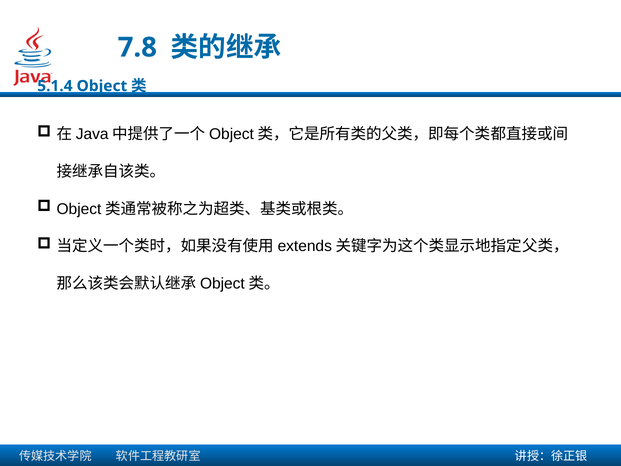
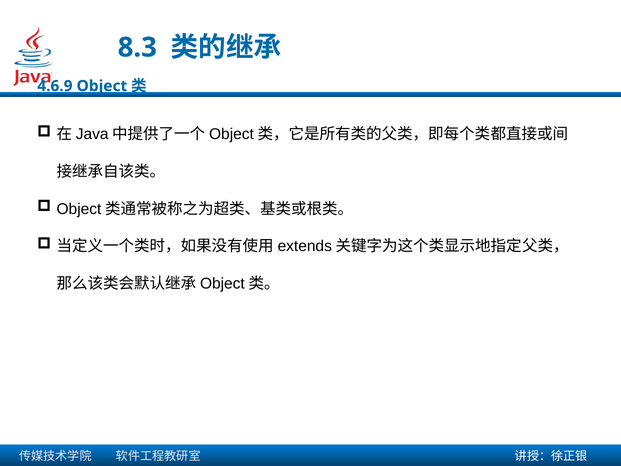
7.8: 7.8 -> 8.3
5.1.4: 5.1.4 -> 4.6.9
